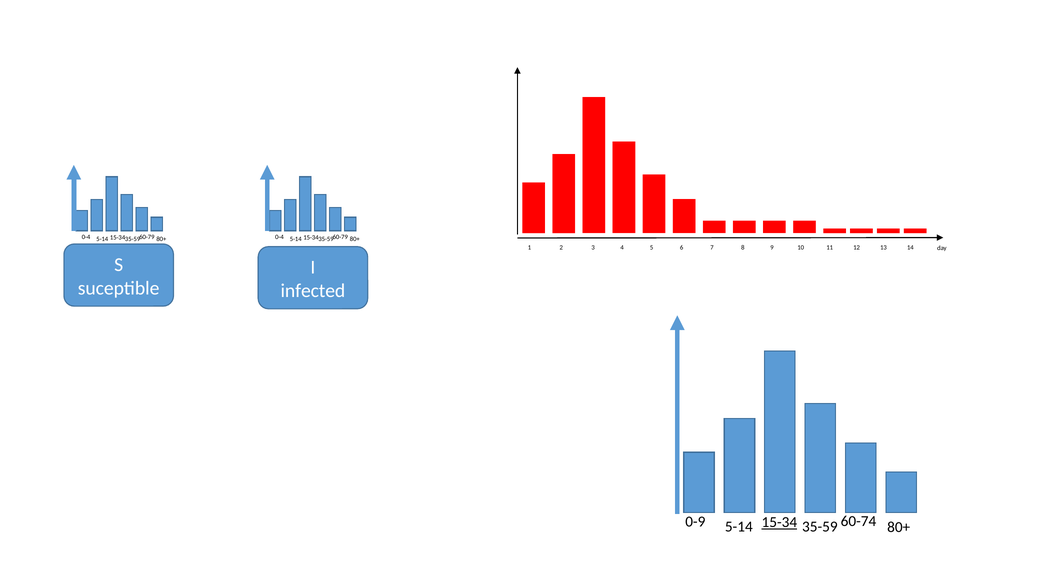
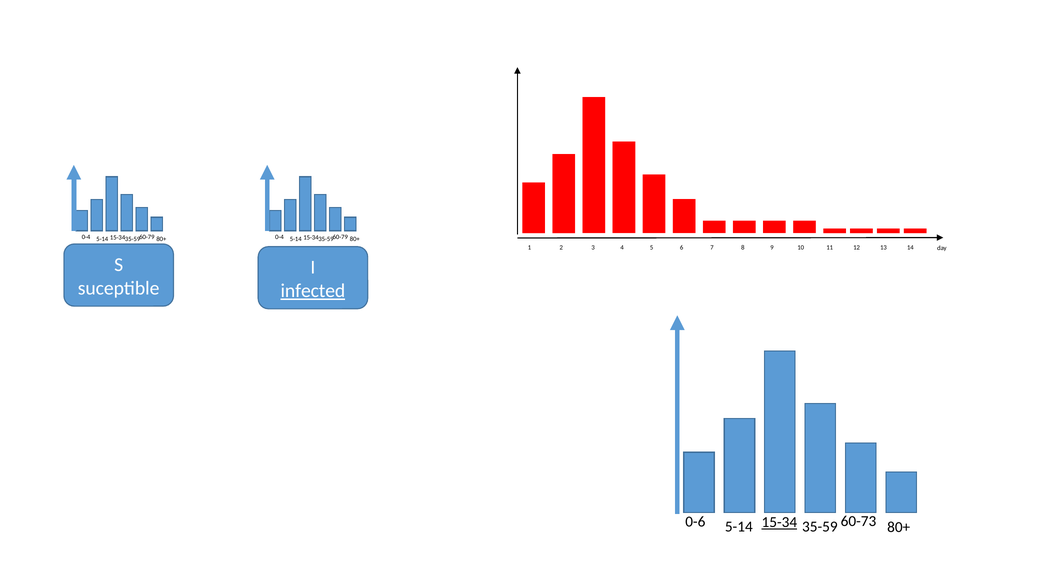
infected underline: none -> present
0-9: 0-9 -> 0-6
60-74: 60-74 -> 60-73
